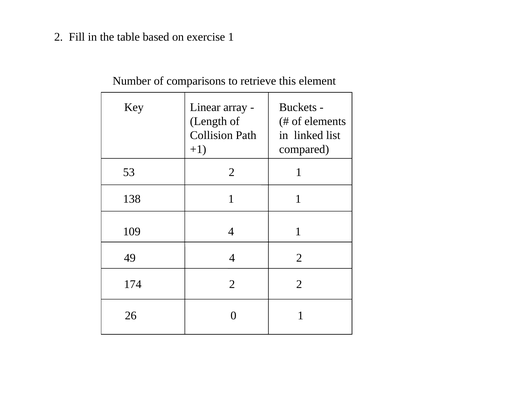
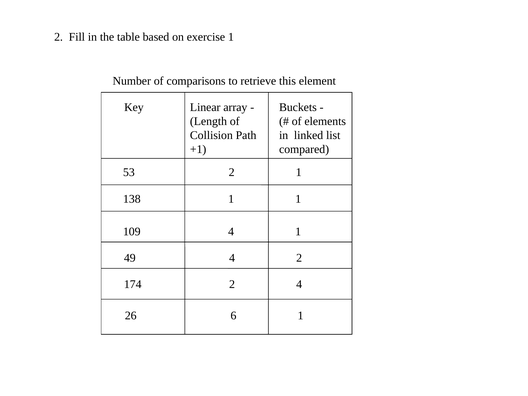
2 2: 2 -> 4
0: 0 -> 6
